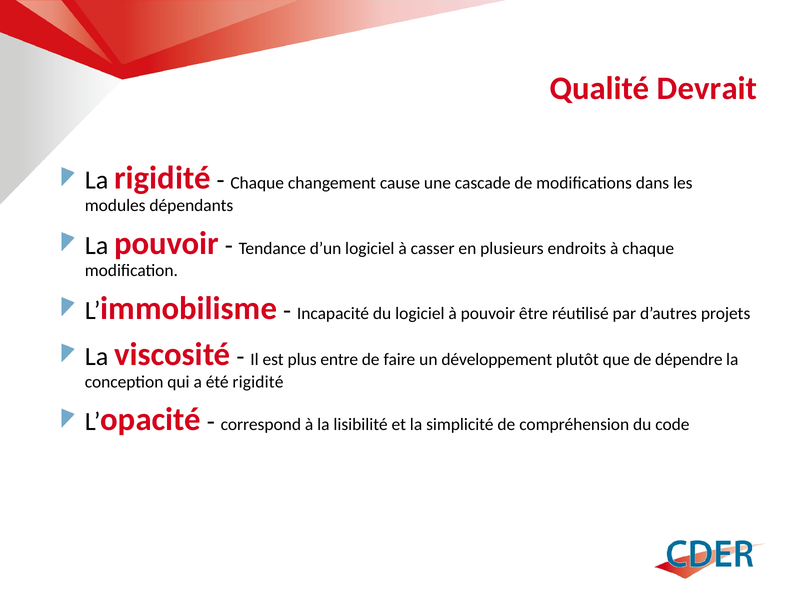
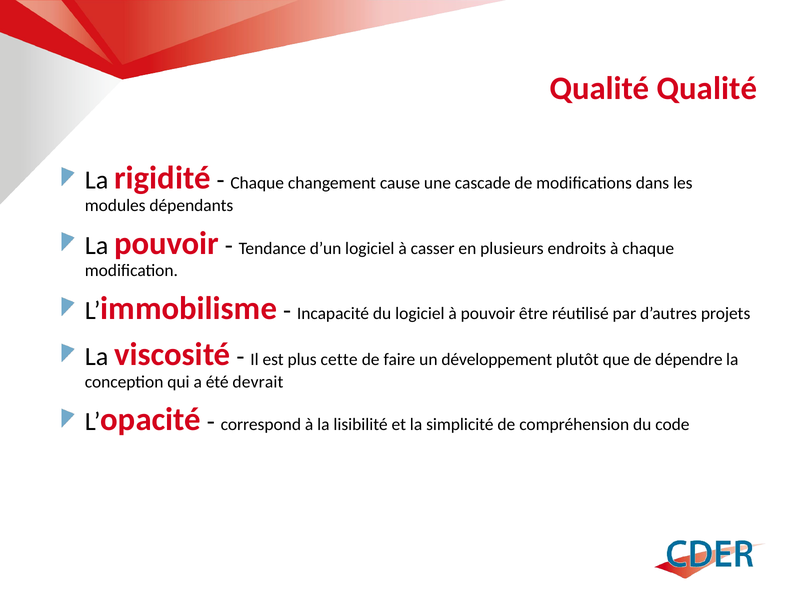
Qualité Devrait: Devrait -> Qualité
entre: entre -> cette
été rigidité: rigidité -> devrait
